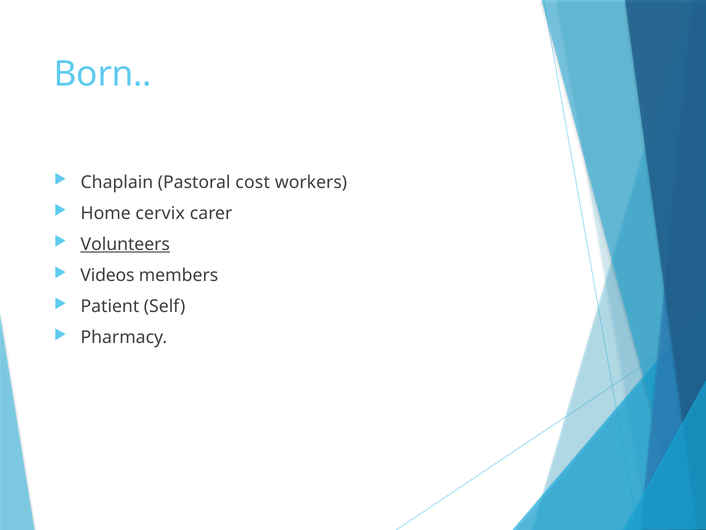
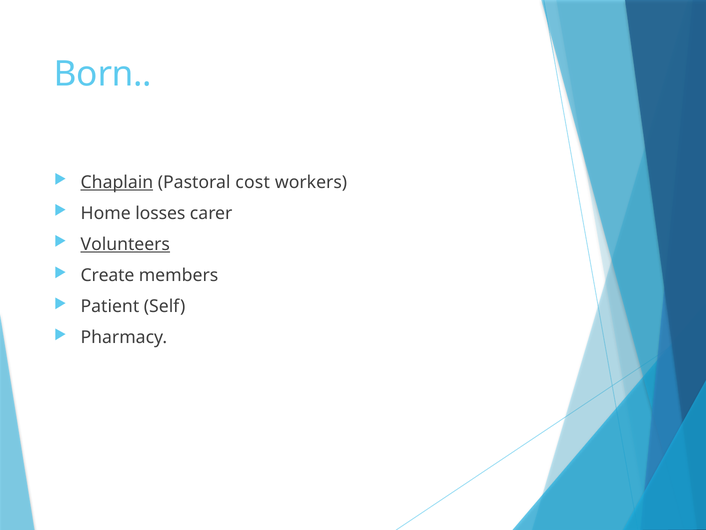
Chaplain underline: none -> present
cervix: cervix -> losses
Videos: Videos -> Create
